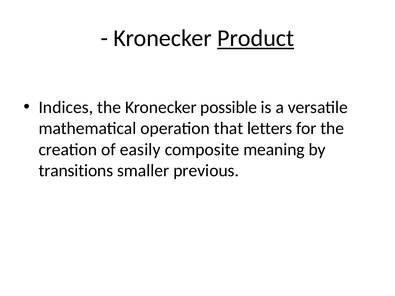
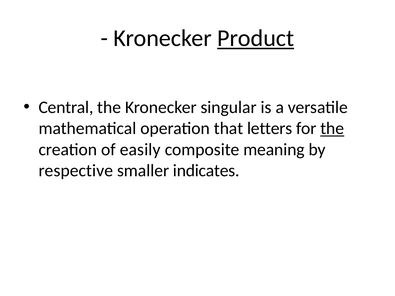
Indices: Indices -> Central
possible: possible -> singular
the at (332, 129) underline: none -> present
transitions: transitions -> respective
previous: previous -> indicates
